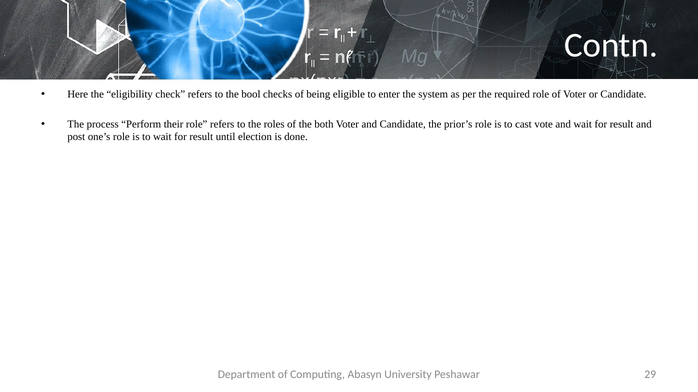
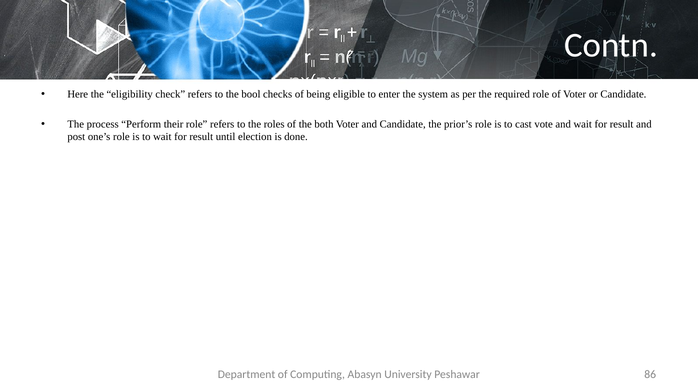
29: 29 -> 86
